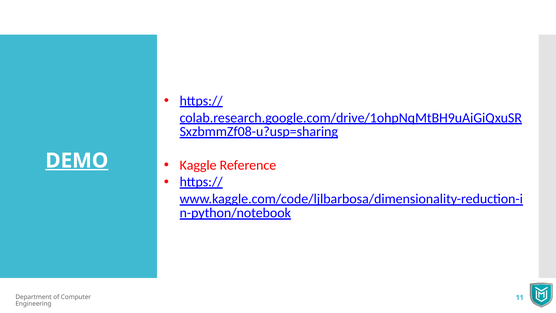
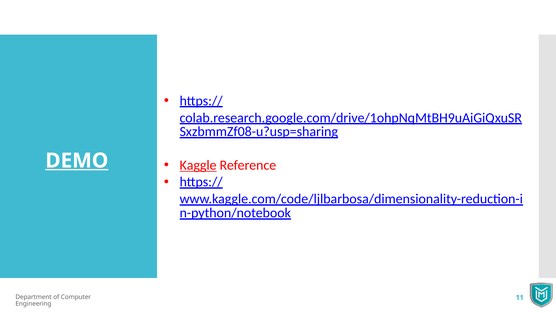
Kaggle underline: none -> present
